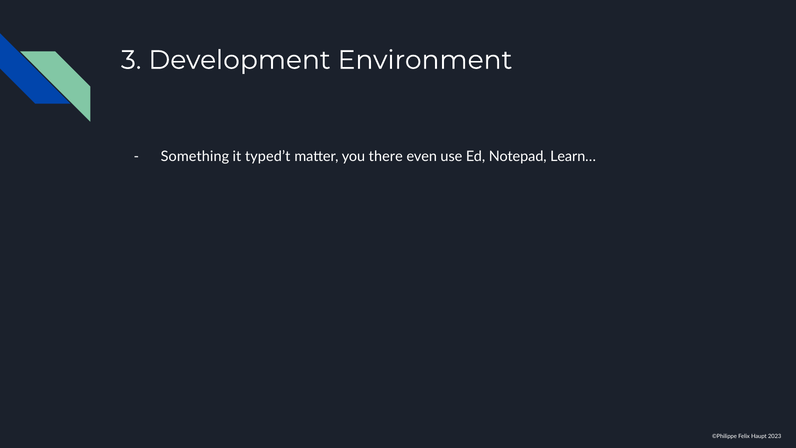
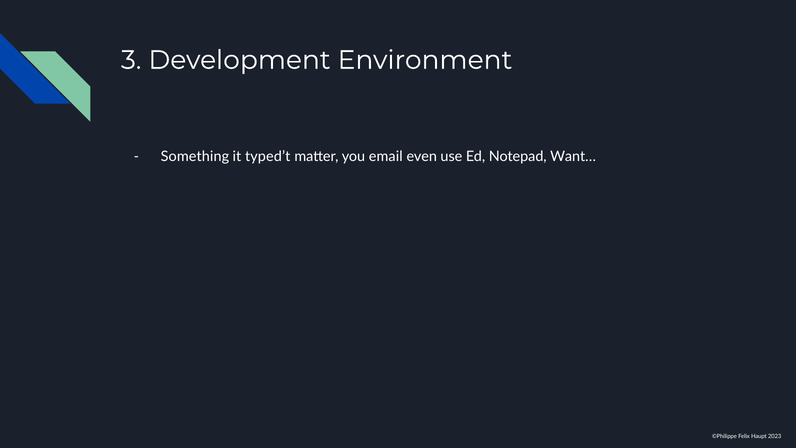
there: there -> email
Learn…: Learn… -> Want…
